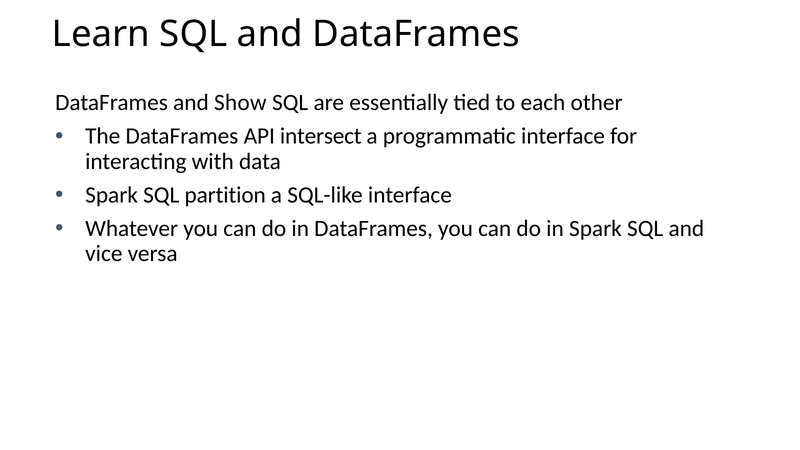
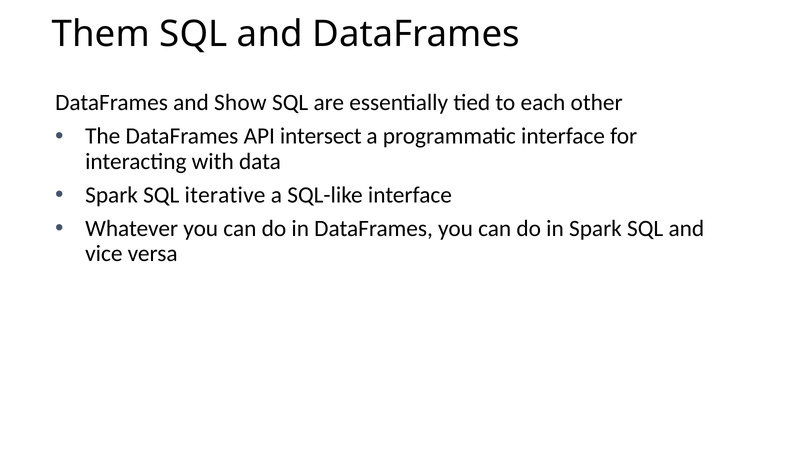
Learn: Learn -> Them
partition: partition -> iterative
